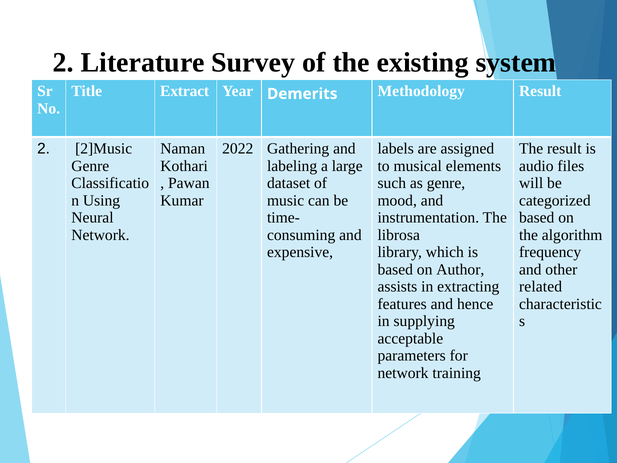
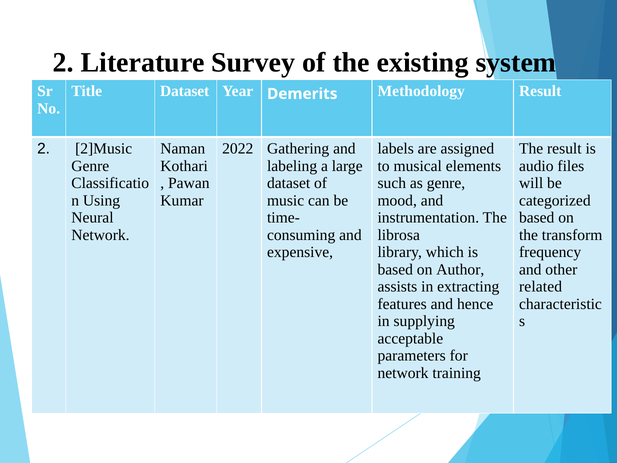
Title Extract: Extract -> Dataset
algorithm: algorithm -> transform
